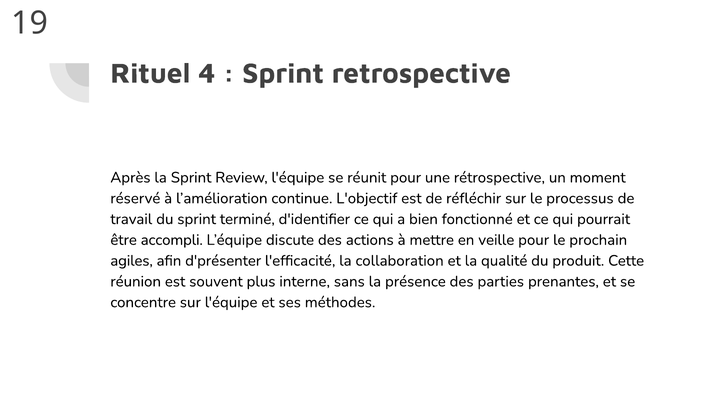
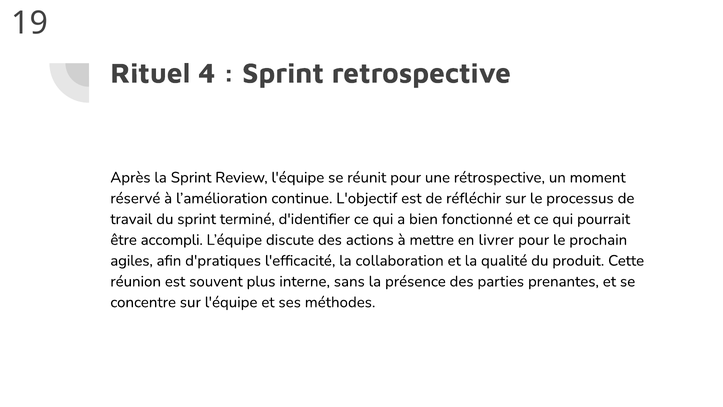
veille: veille -> livrer
d'présenter: d'présenter -> d'pratiques
